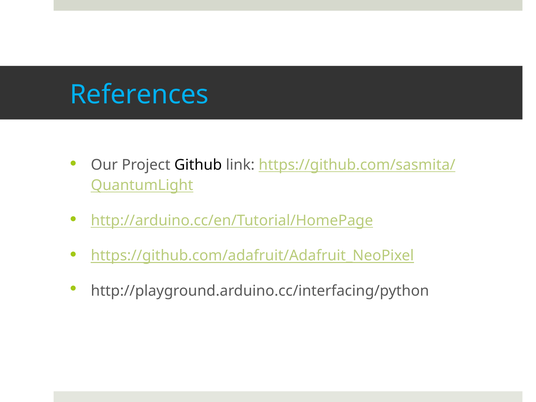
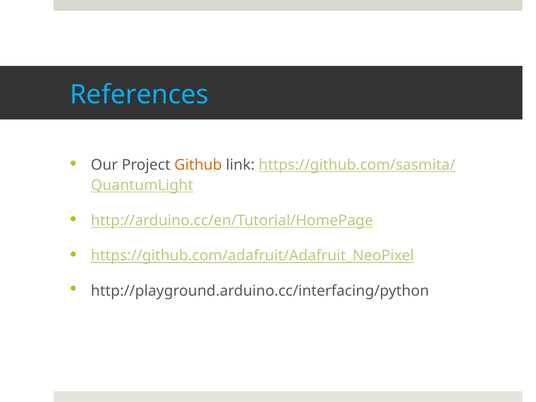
Github colour: black -> orange
